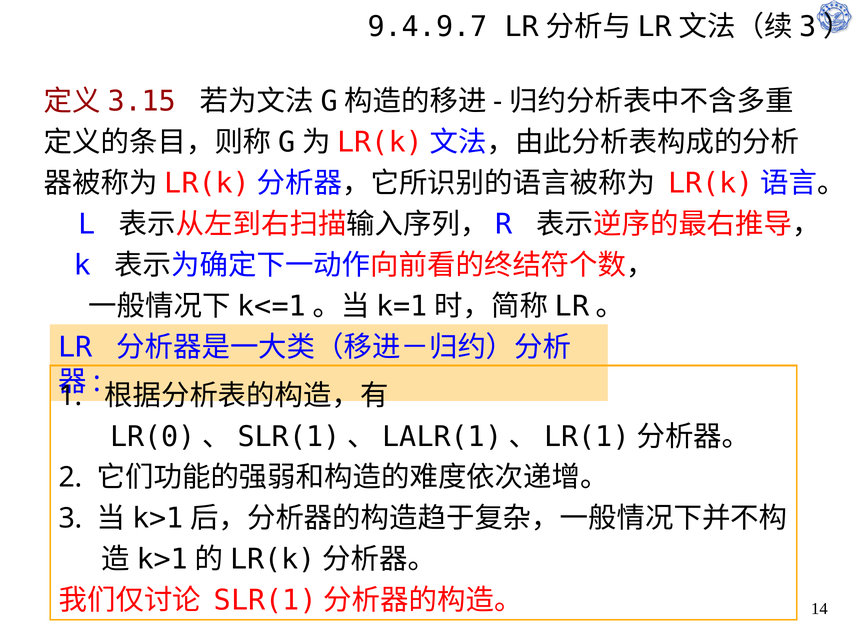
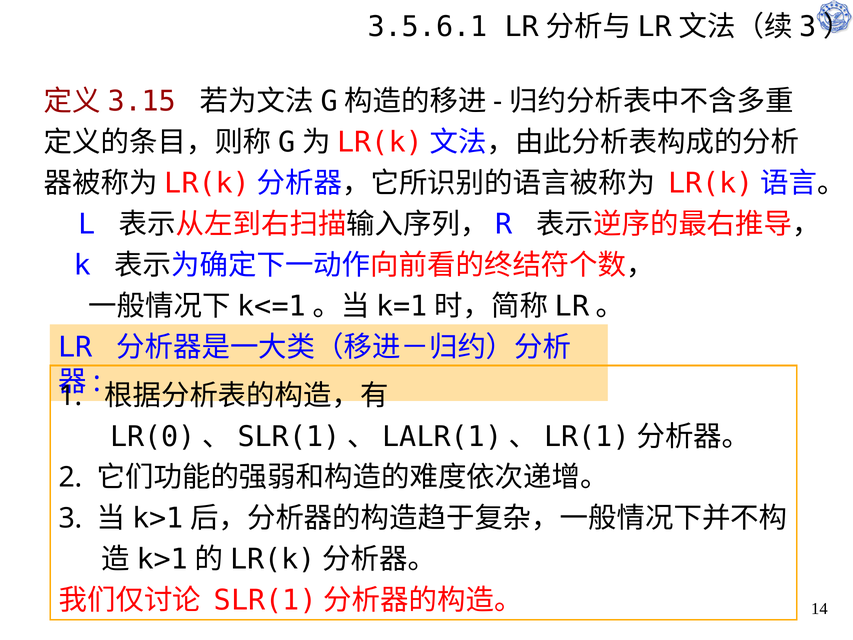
9.4.9.7: 9.4.9.7 -> 3.5.6.1
